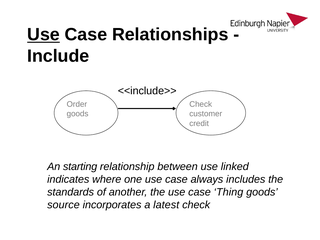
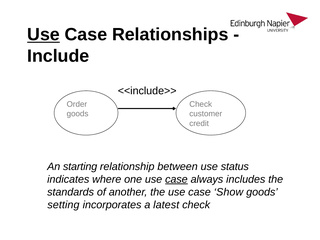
linked: linked -> status
case at (176, 179) underline: none -> present
Thing: Thing -> Show
source: source -> setting
